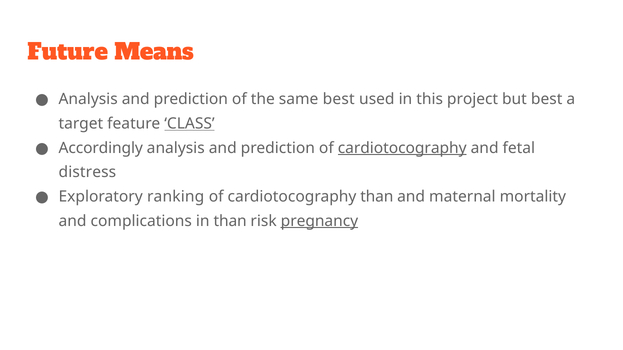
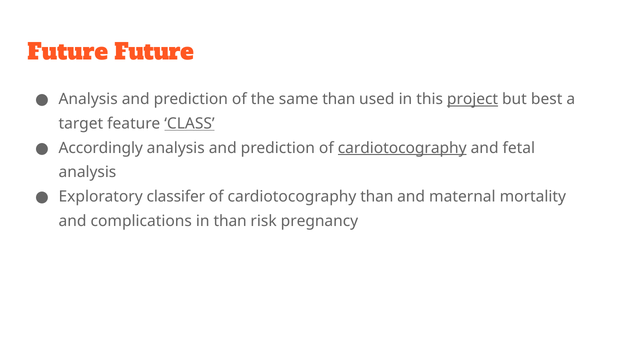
Future Means: Means -> Future
same best: best -> than
project underline: none -> present
distress at (87, 172): distress -> analysis
ranking: ranking -> classifer
pregnancy underline: present -> none
